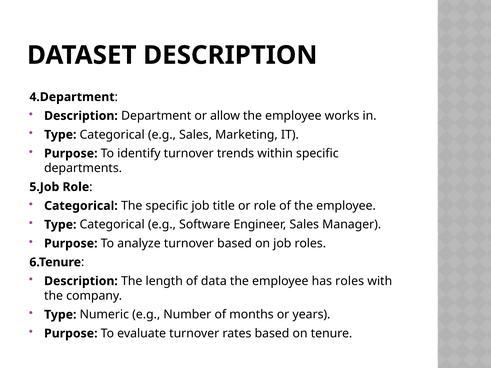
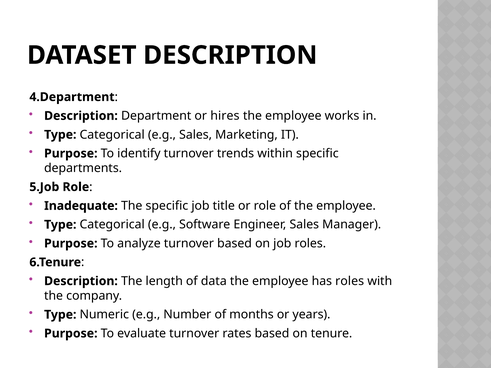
allow: allow -> hires
Categorical at (81, 206): Categorical -> Inadequate
